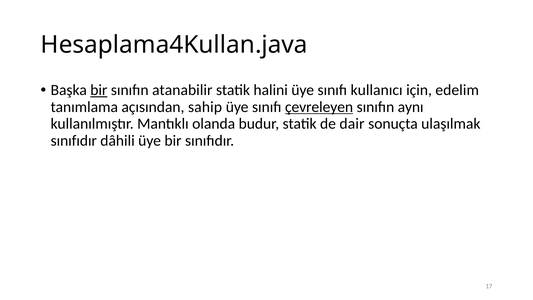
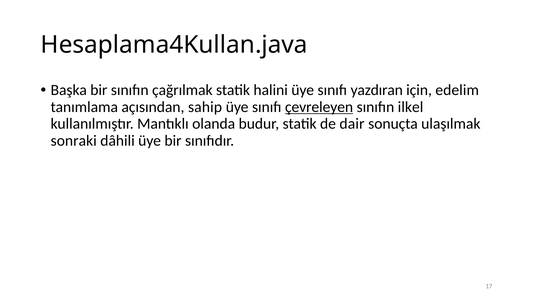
bir at (99, 90) underline: present -> none
atanabilir: atanabilir -> çağrılmak
kullanıcı: kullanıcı -> yazdıran
aynı: aynı -> ilkel
sınıfıdır at (74, 140): sınıfıdır -> sonraki
